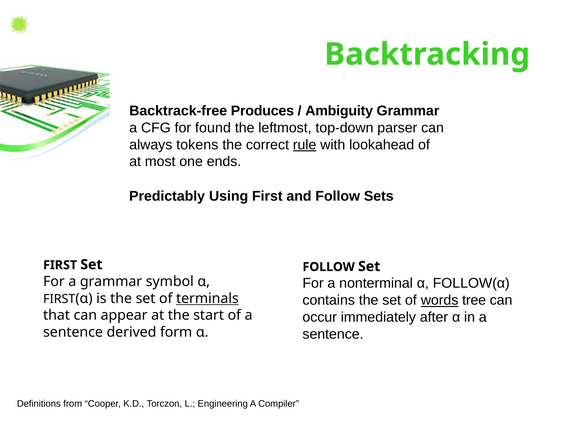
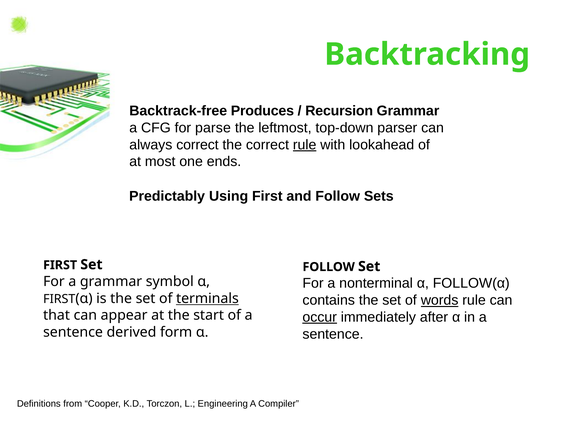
Ambiguity: Ambiguity -> Recursion
found: found -> parse
always tokens: tokens -> correct
words tree: tree -> rule
occur underline: none -> present
